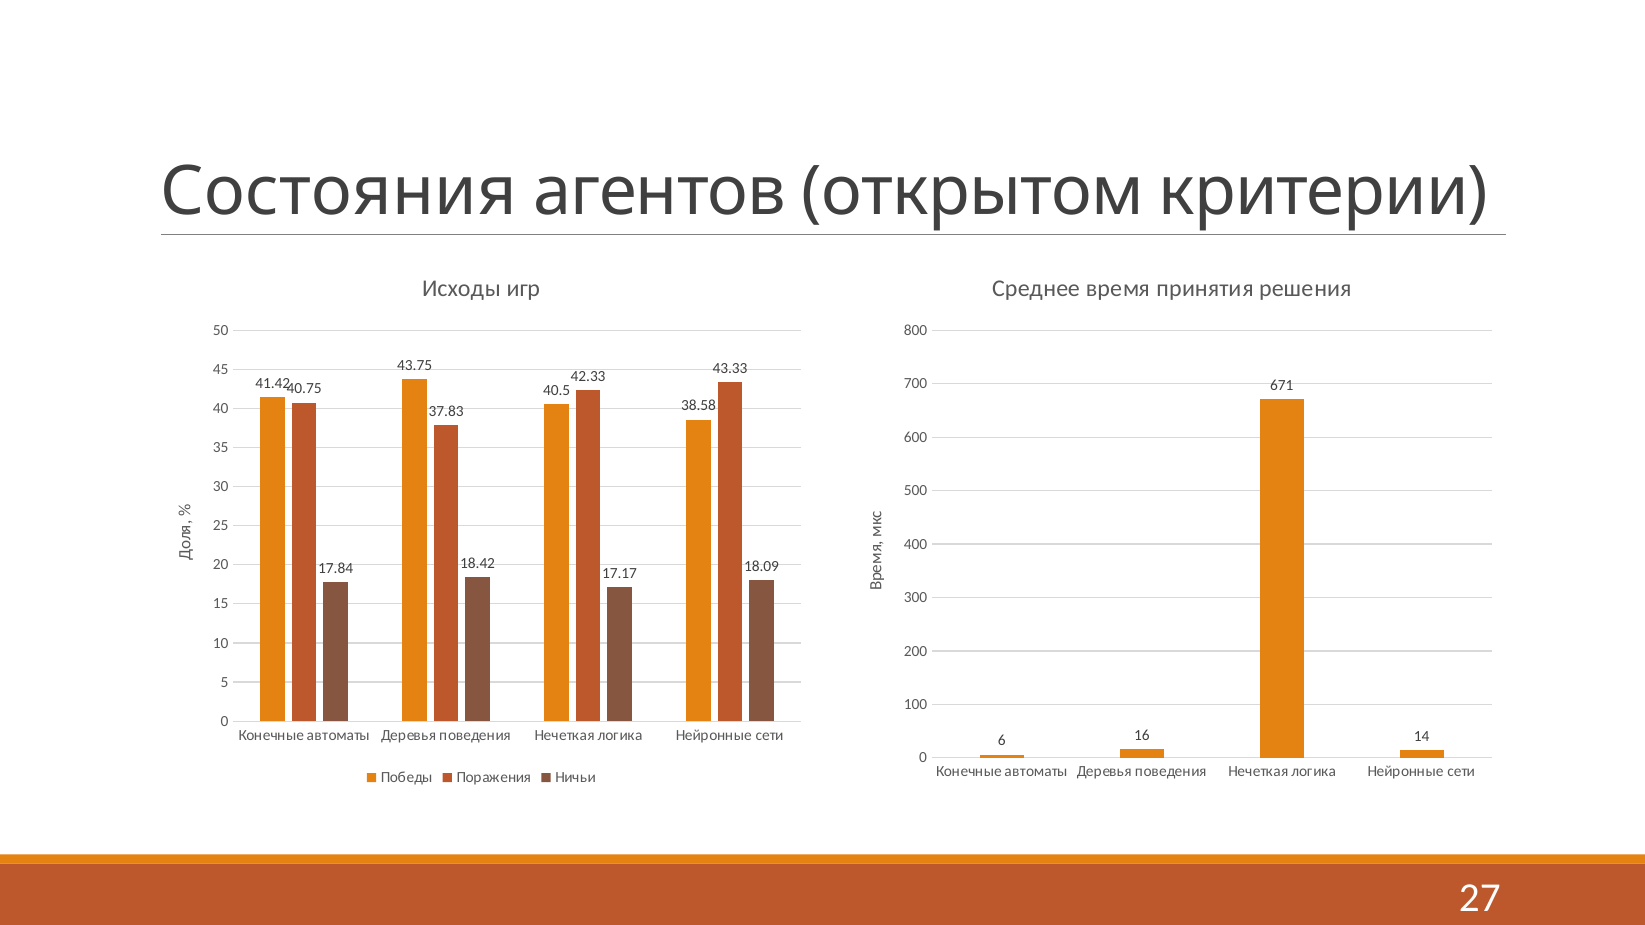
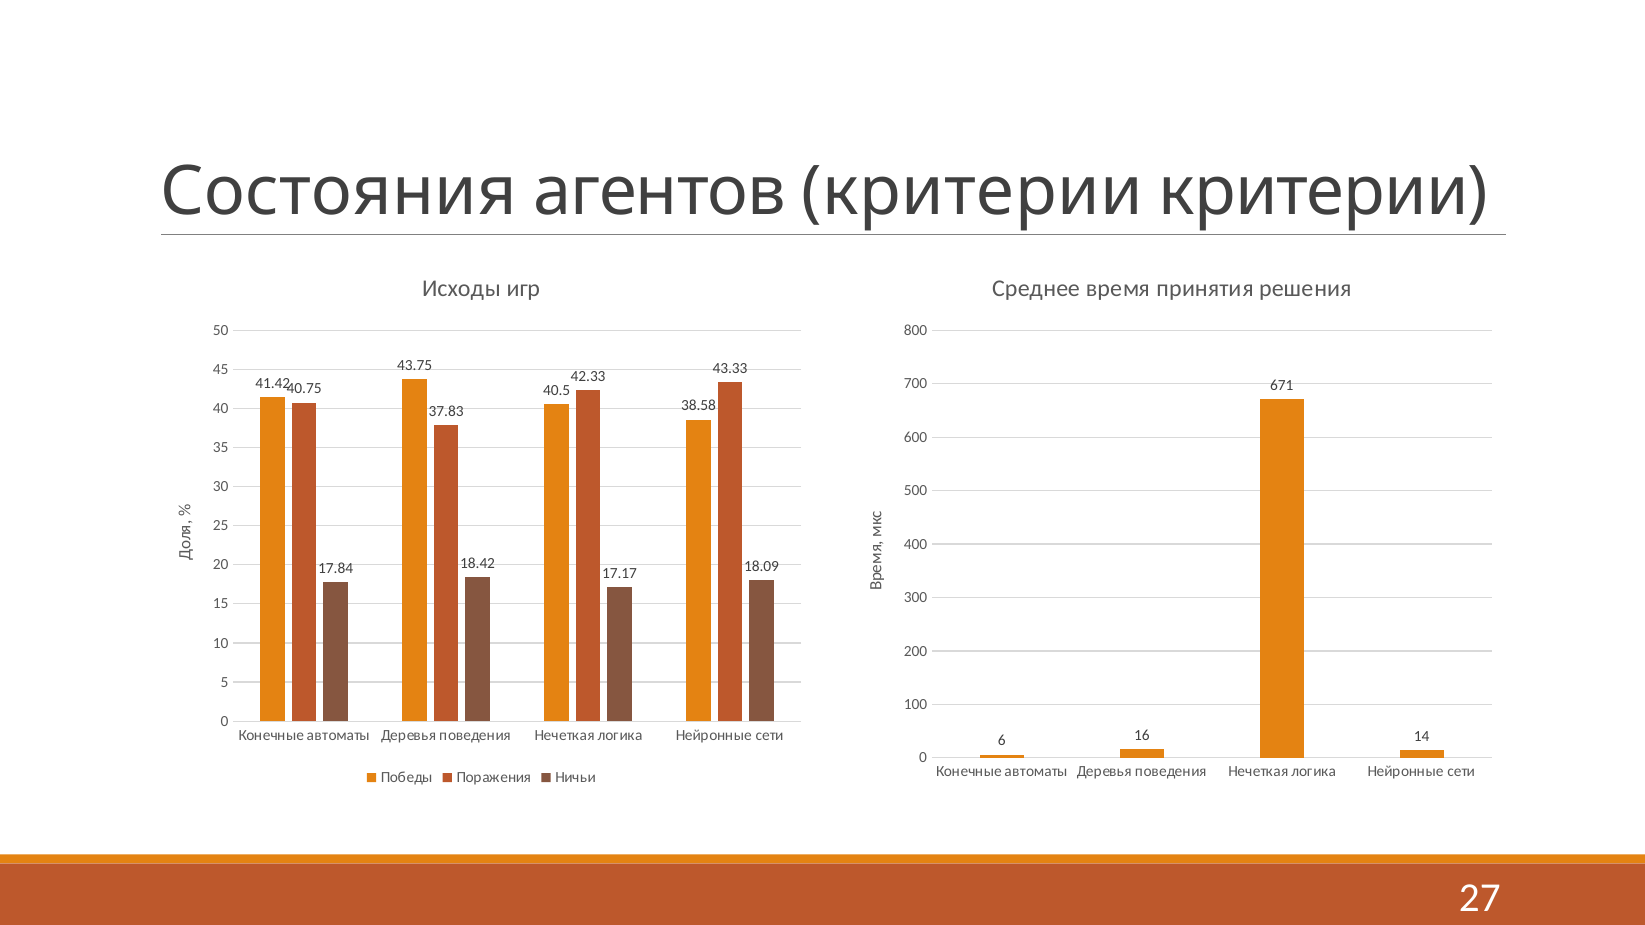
агентов открытом: открытом -> критерии
